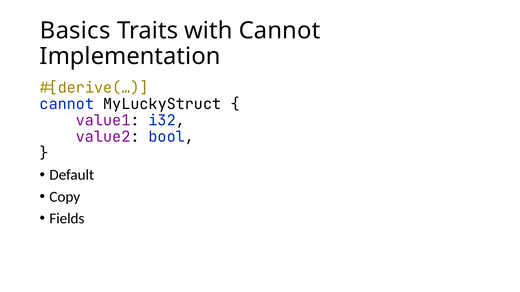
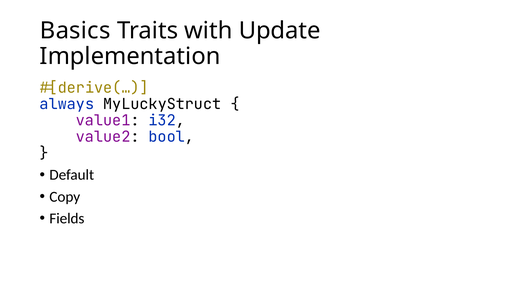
with Cannot: Cannot -> Update
cannot at (67, 104): cannot -> always
